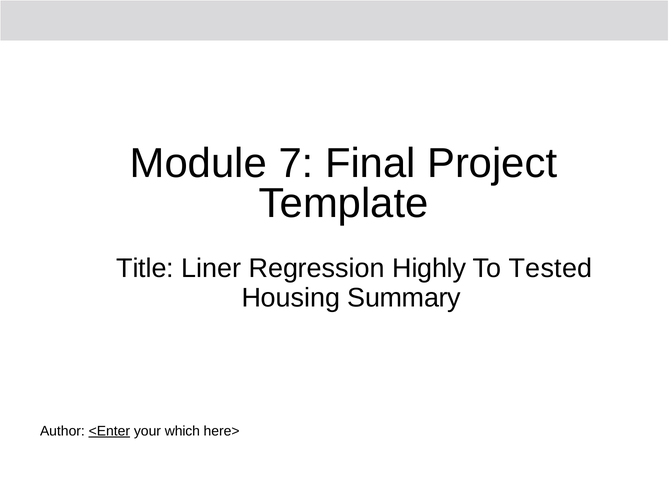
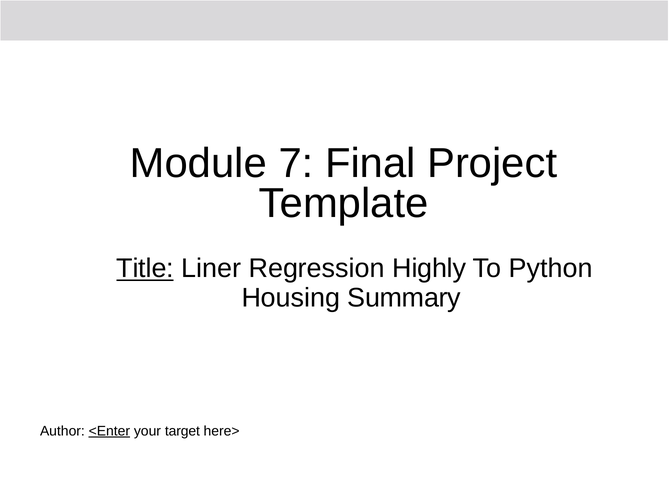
Title underline: none -> present
Tested: Tested -> Python
which: which -> target
